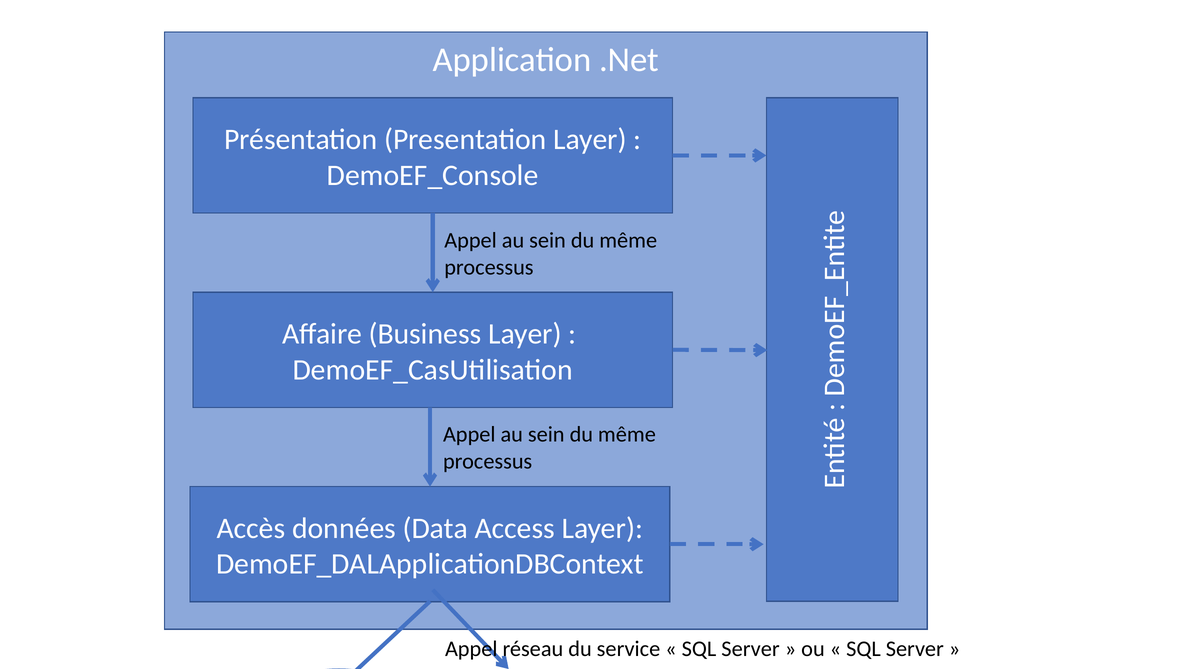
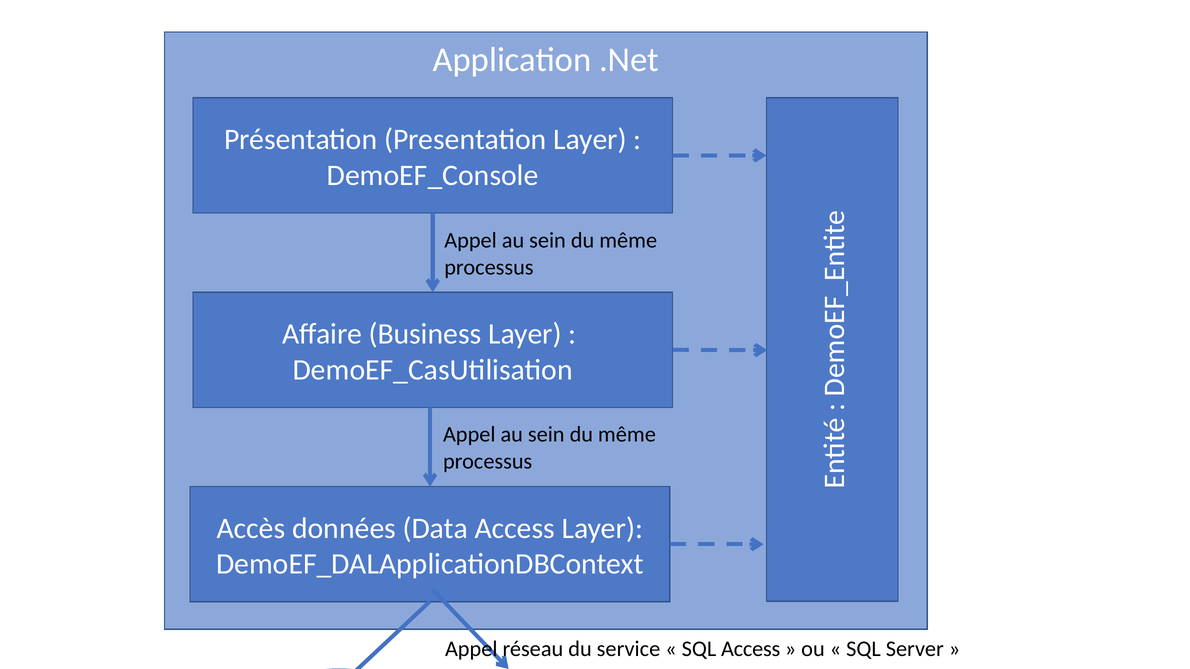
Server at (751, 649): Server -> Access
